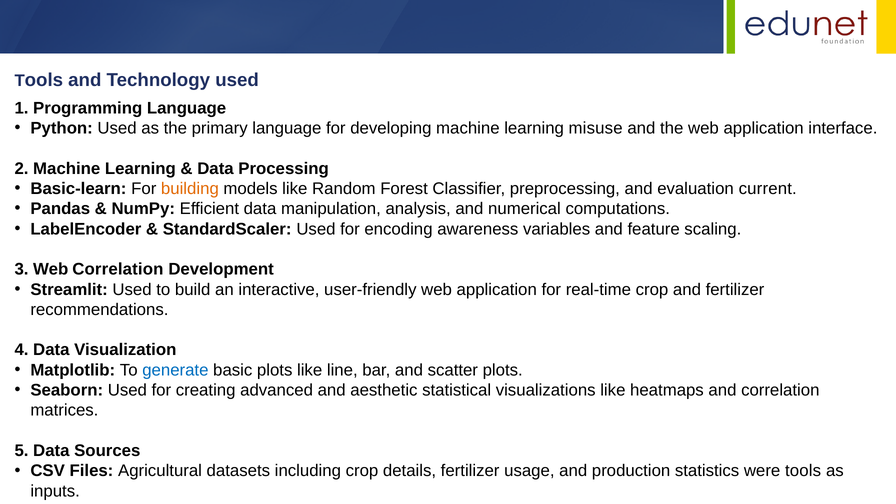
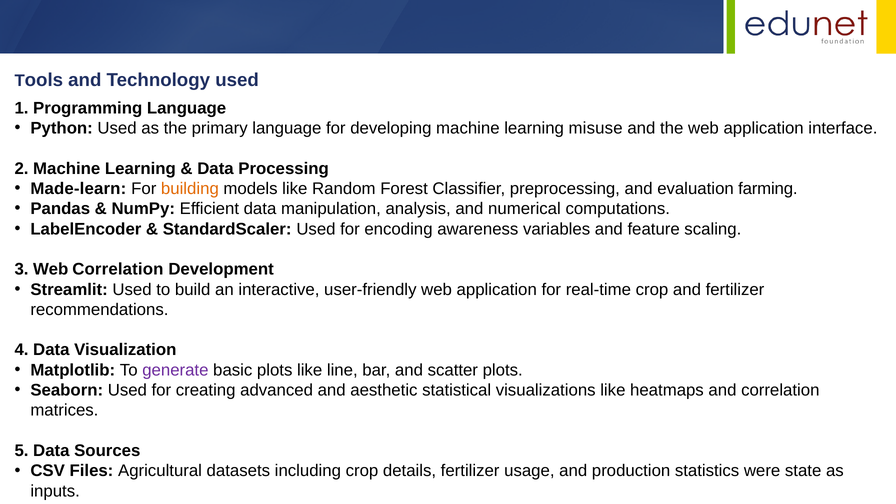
Basic-learn: Basic-learn -> Made-learn
current: current -> farming
generate colour: blue -> purple
were tools: tools -> state
